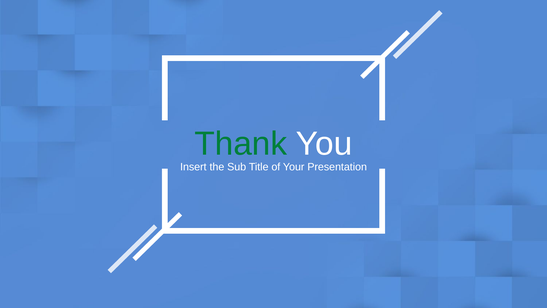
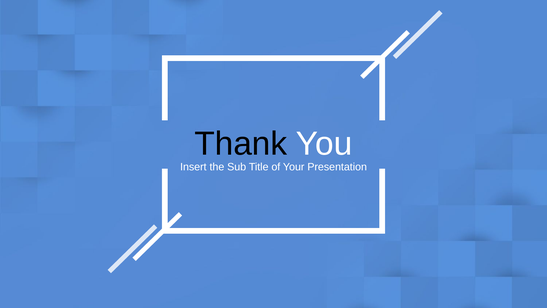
Thank colour: green -> black
